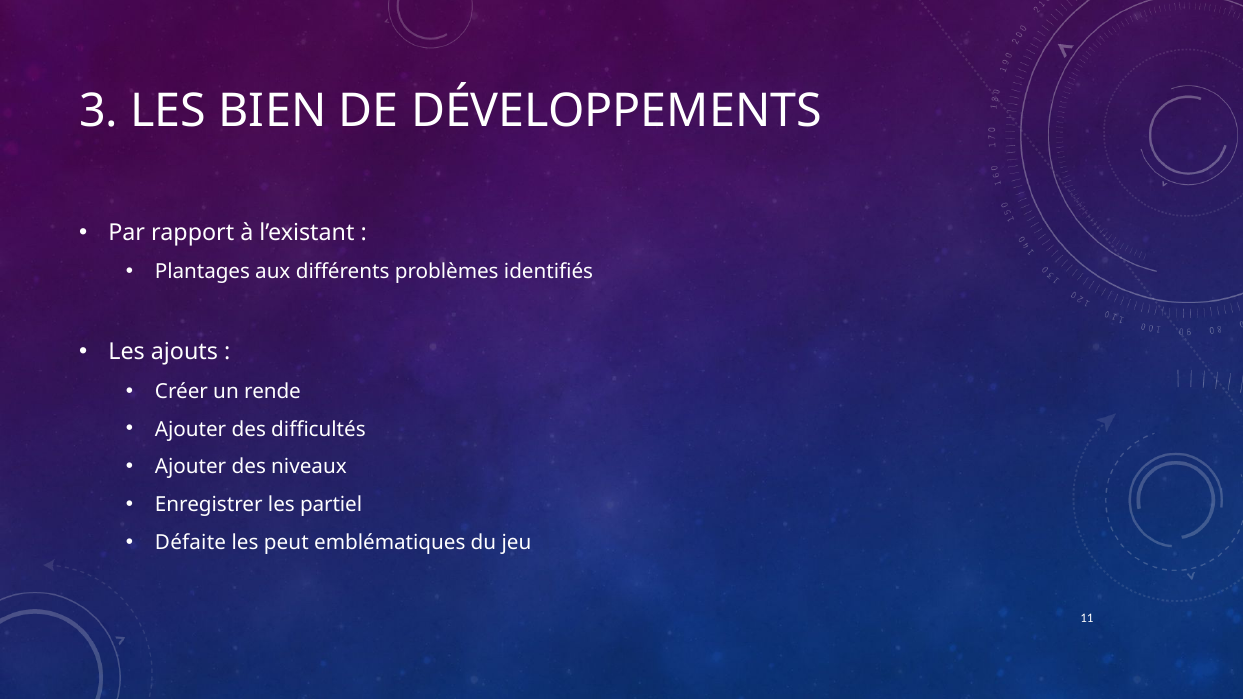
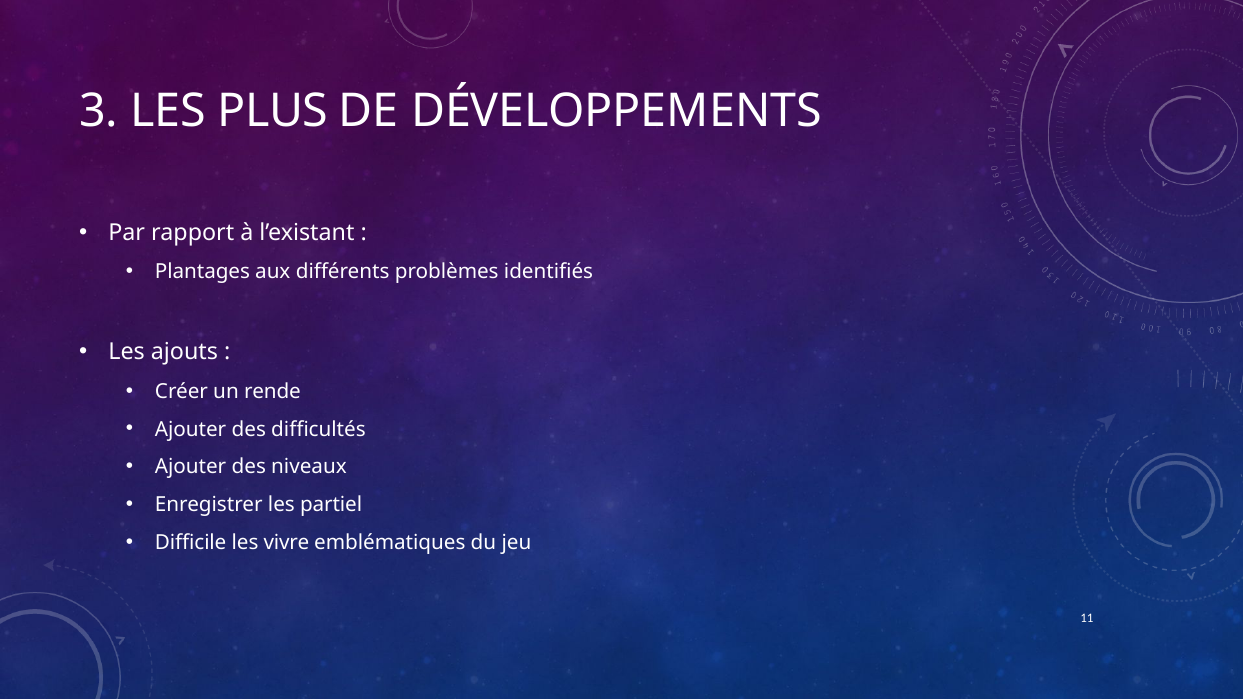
BIEN: BIEN -> PLUS
Défaite: Défaite -> Difficile
peut: peut -> vivre
